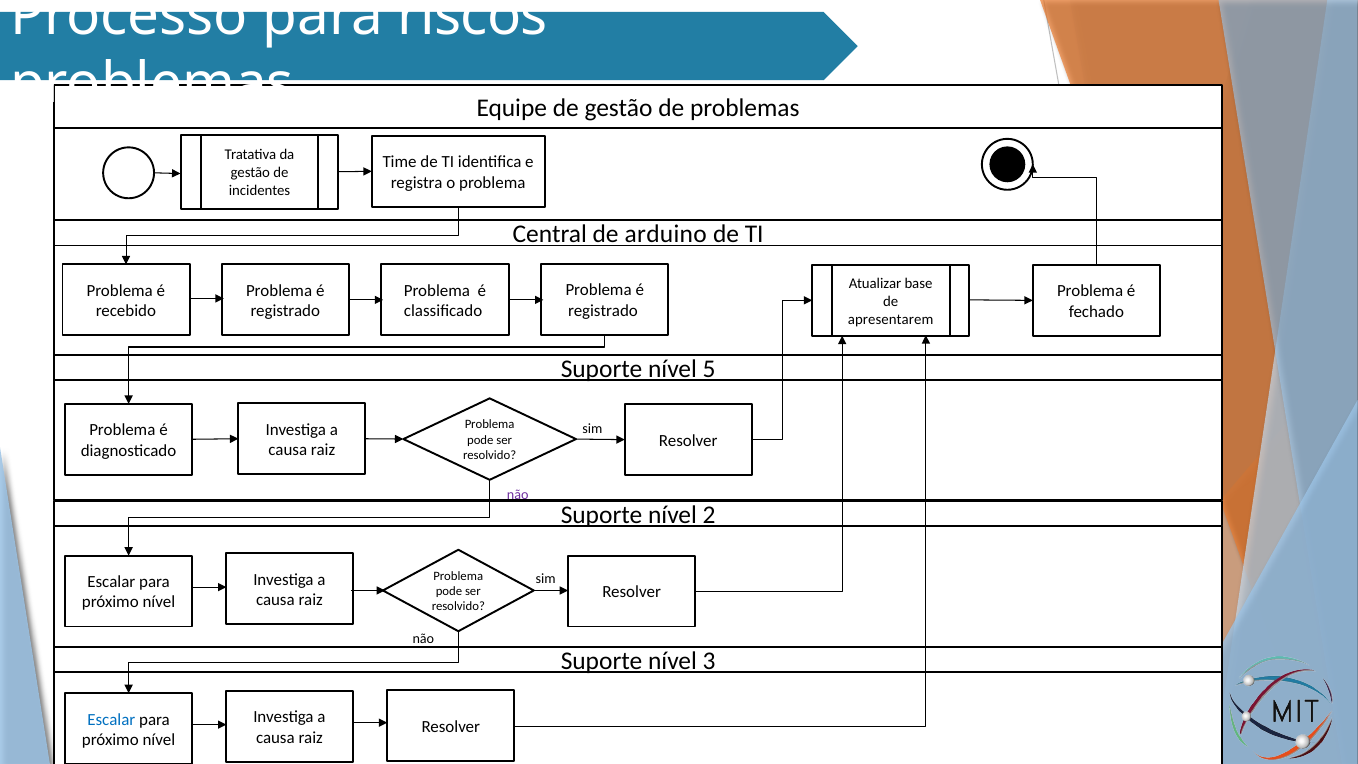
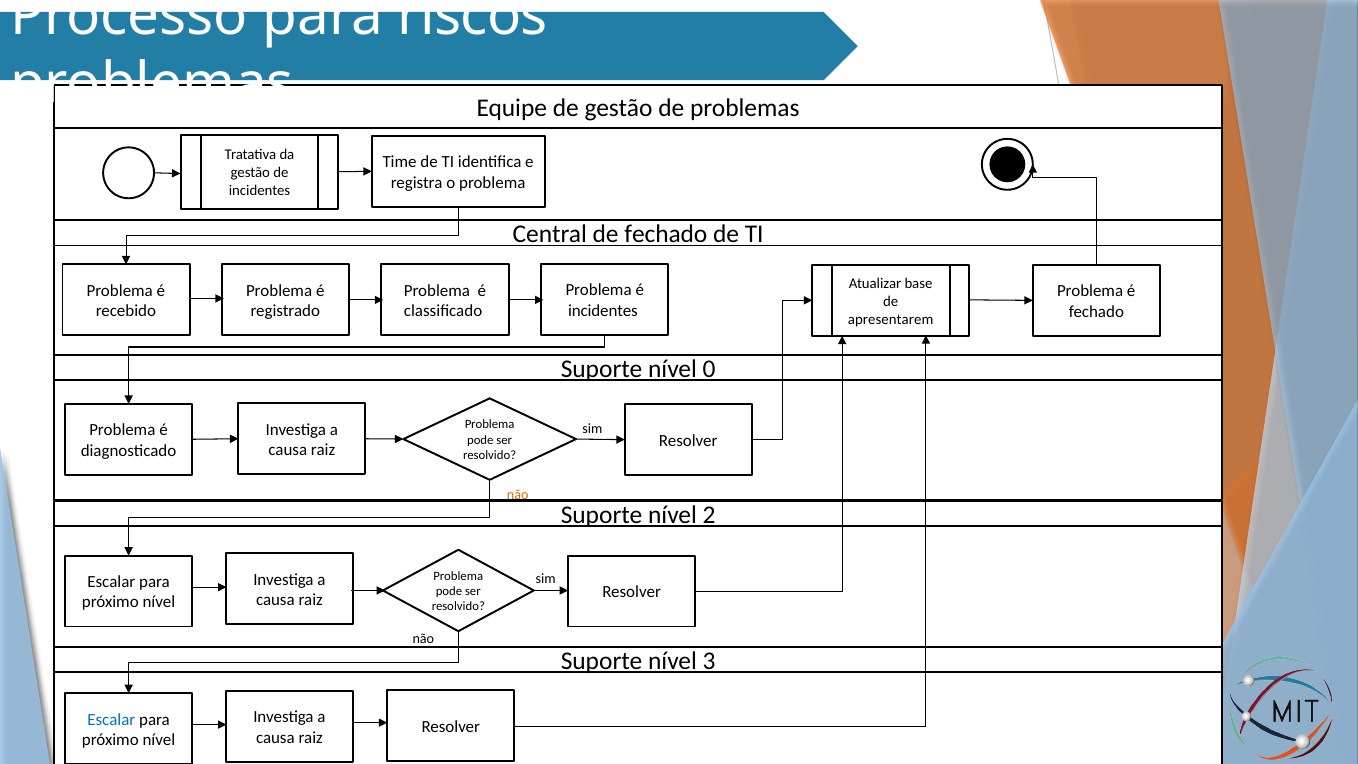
de arduino: arduino -> fechado
registrado at (603, 311): registrado -> incidentes
5: 5 -> 0
não at (518, 494) colour: purple -> orange
